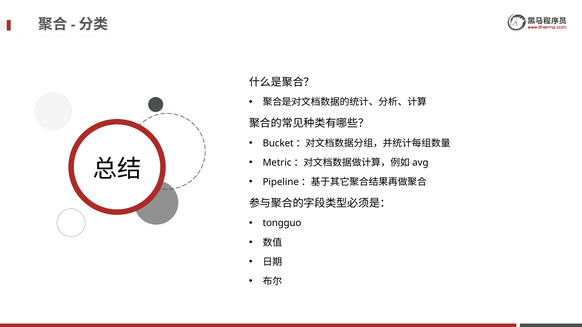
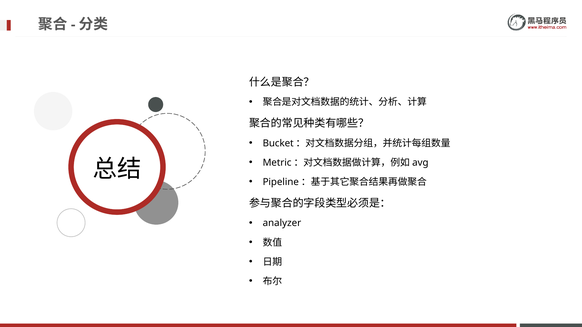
tongguo: tongguo -> analyzer
